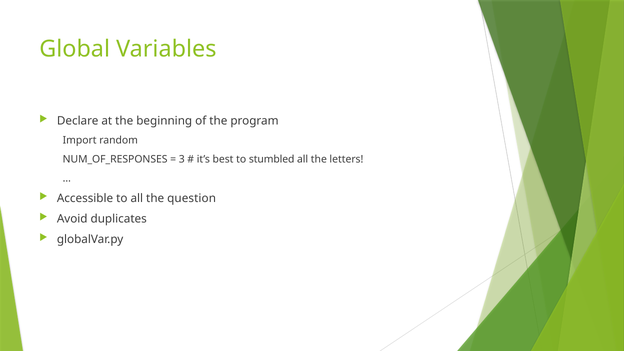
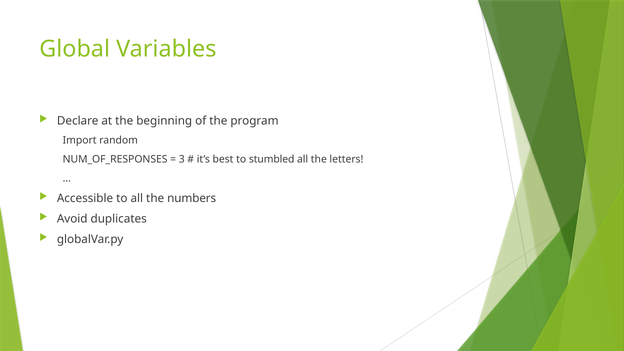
question: question -> numbers
